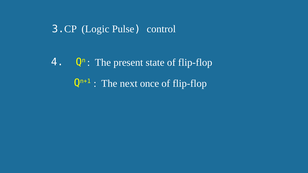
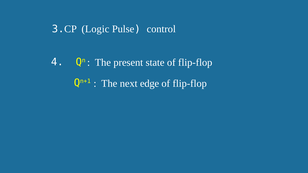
once: once -> edge
